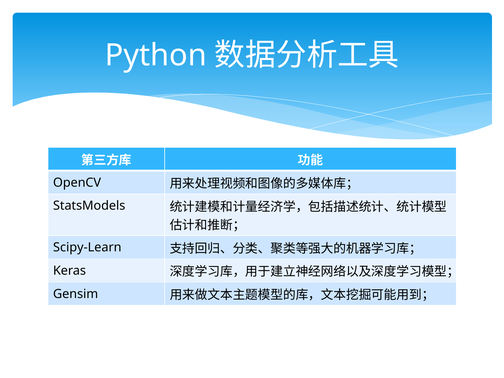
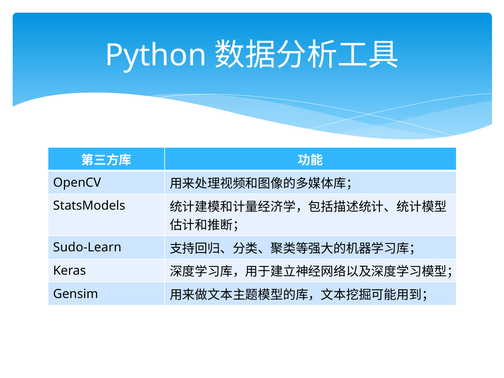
Scipy-Learn: Scipy-Learn -> Sudo-Learn
